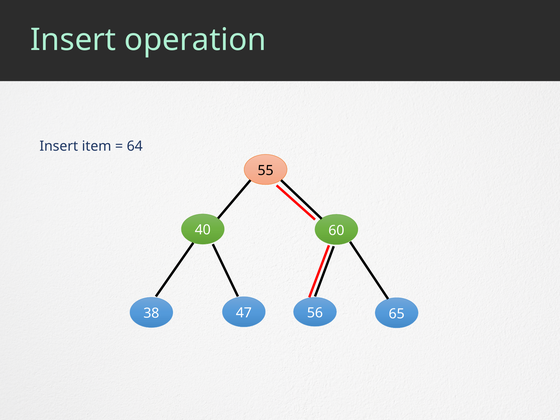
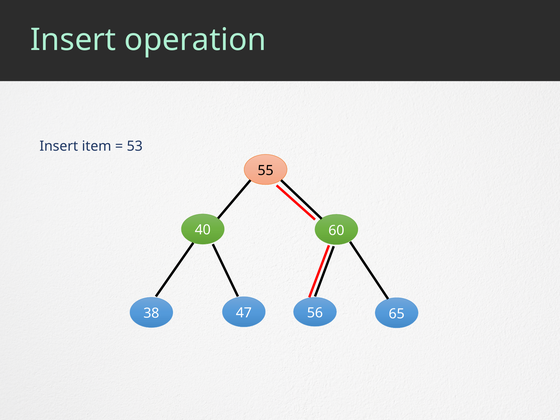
64: 64 -> 53
